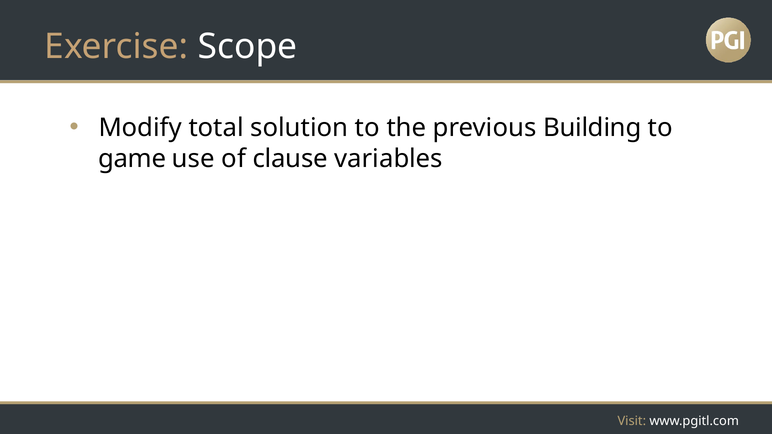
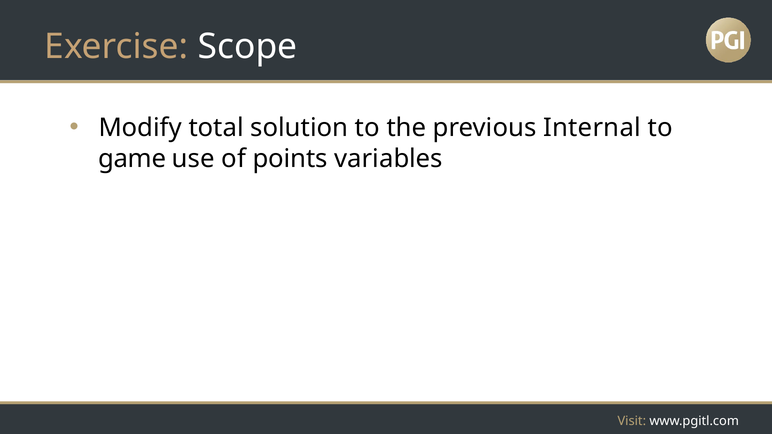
Building: Building -> Internal
clause: clause -> points
